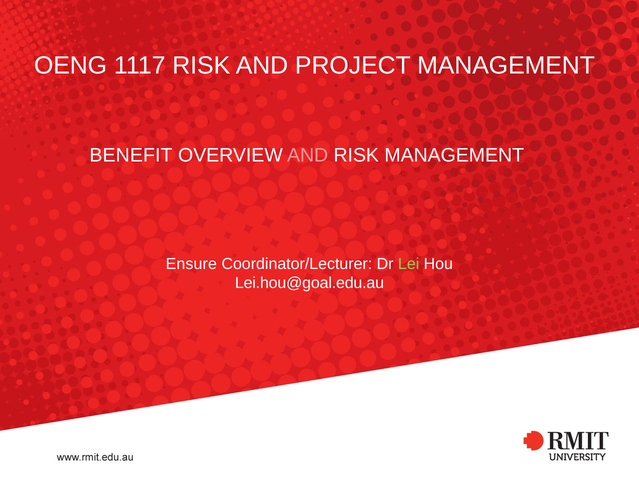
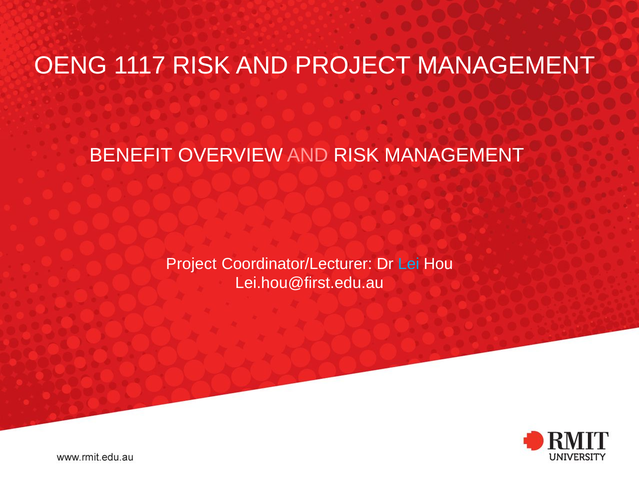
Ensure at (191, 264): Ensure -> Project
Lei colour: light green -> light blue
Lei.hou@goal.edu.au: Lei.hou@goal.edu.au -> Lei.hou@first.edu.au
